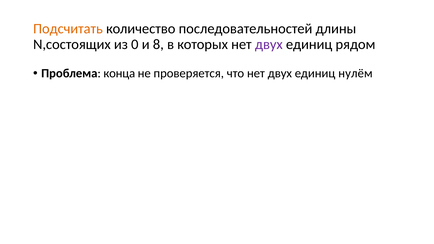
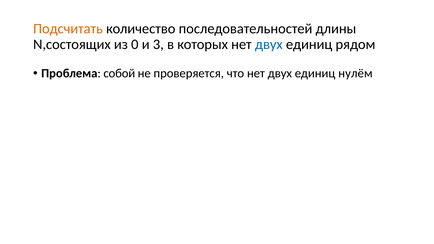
8: 8 -> 3
двух at (269, 44) colour: purple -> blue
конца: конца -> собой
